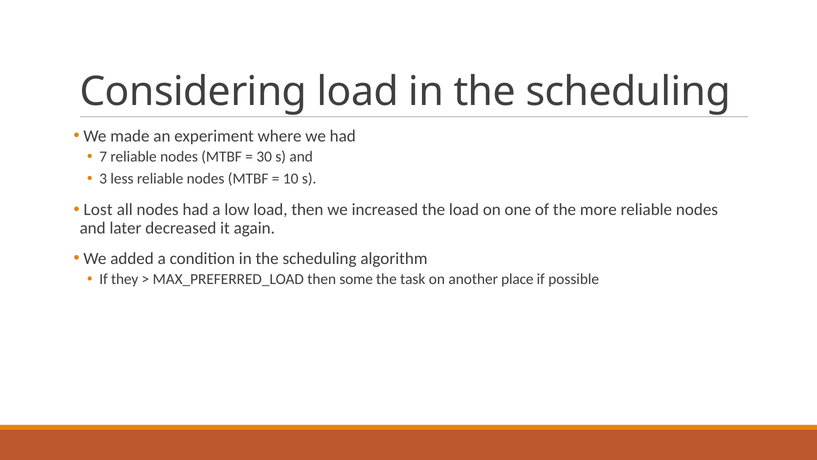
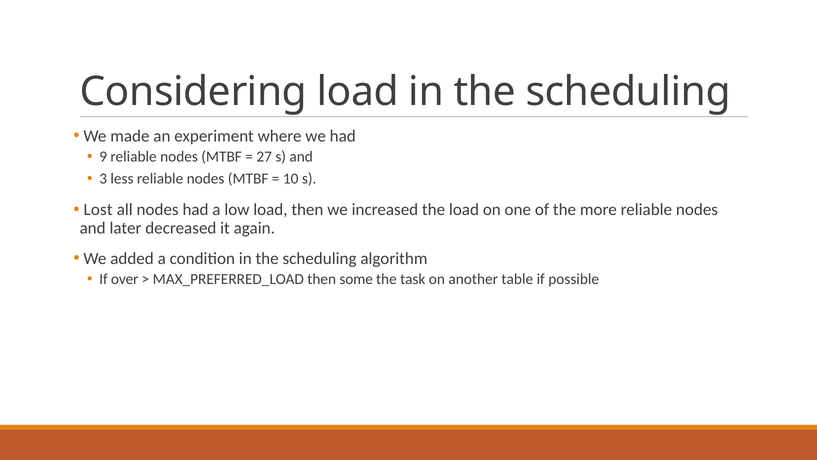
7: 7 -> 9
30: 30 -> 27
they: they -> over
place: place -> table
